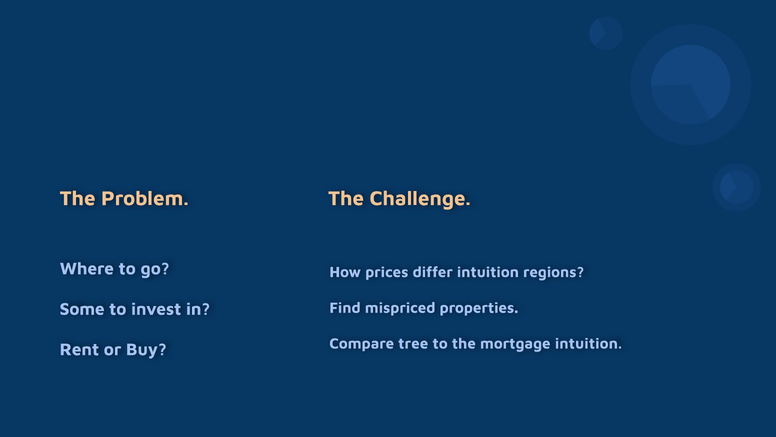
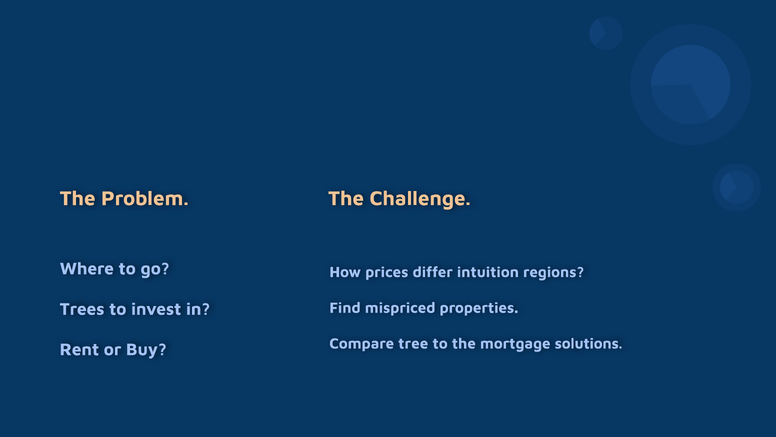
Some: Some -> Trees
mortgage intuition: intuition -> solutions
